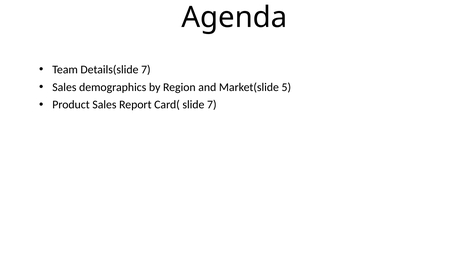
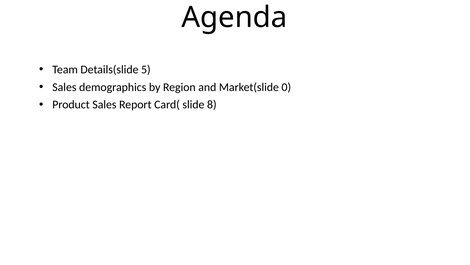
Details(slide 7: 7 -> 5
5: 5 -> 0
slide 7: 7 -> 8
